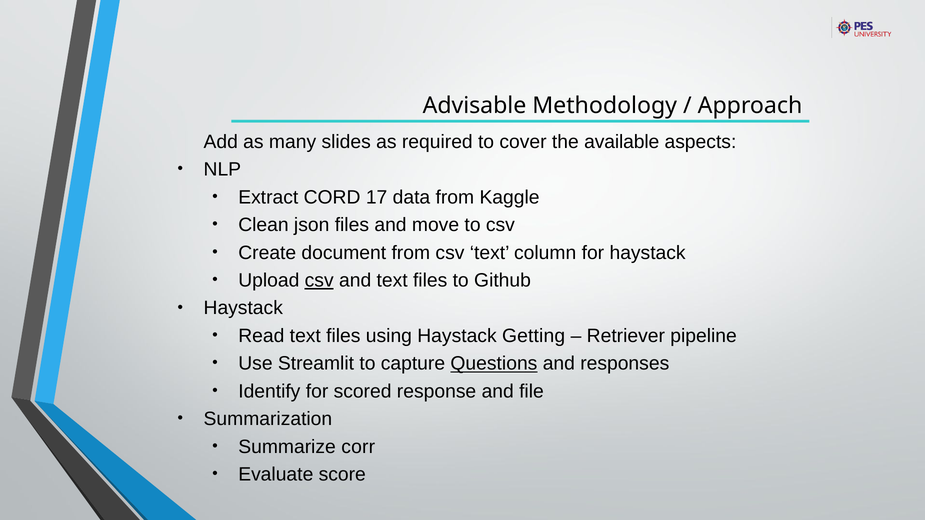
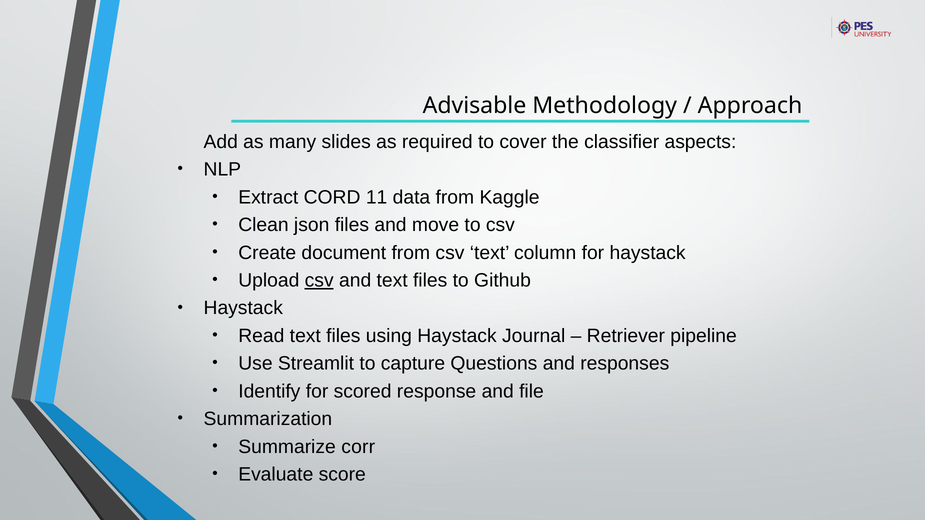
available: available -> classifier
17: 17 -> 11
Getting: Getting -> Journal
Questions underline: present -> none
